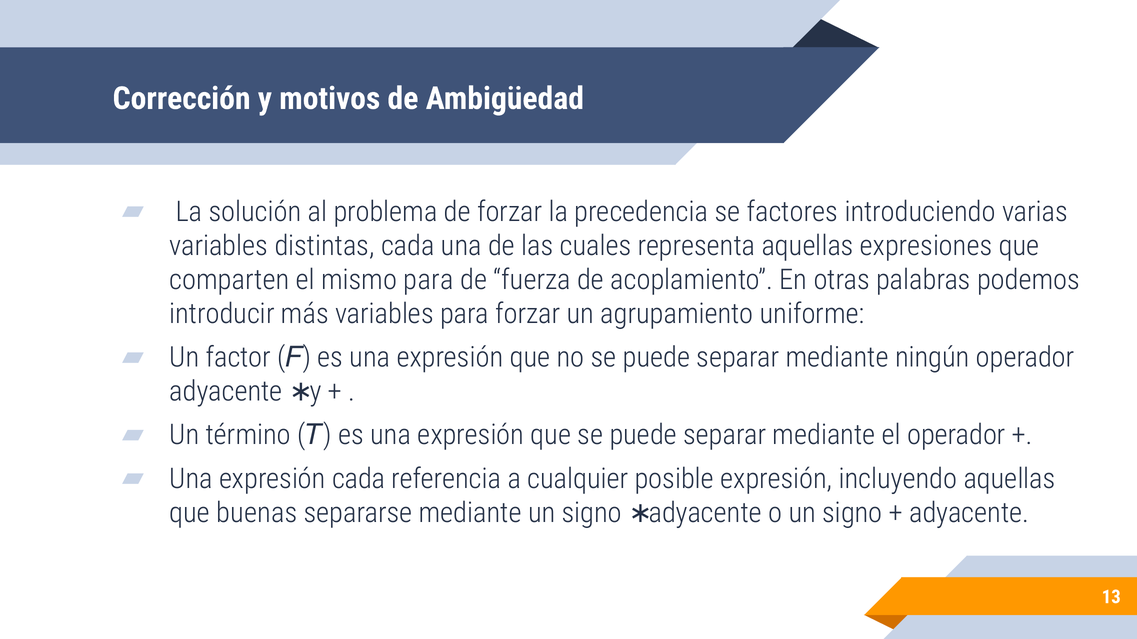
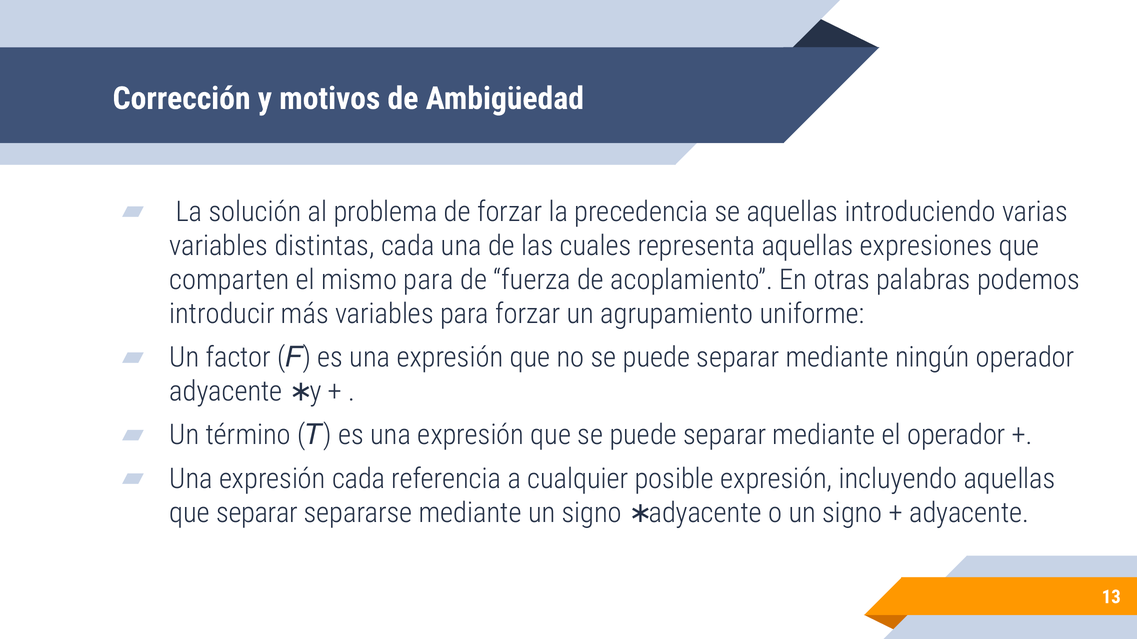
se factores: factores -> aquellas
que buenas: buenas -> separar
